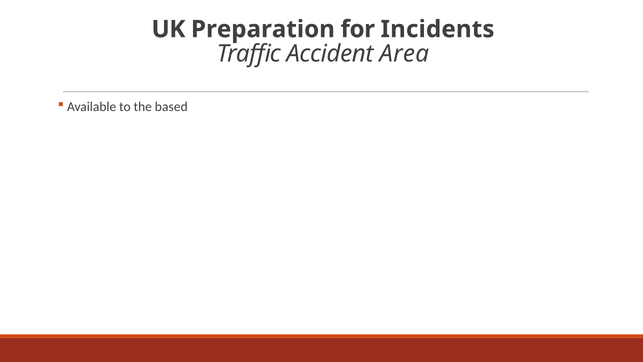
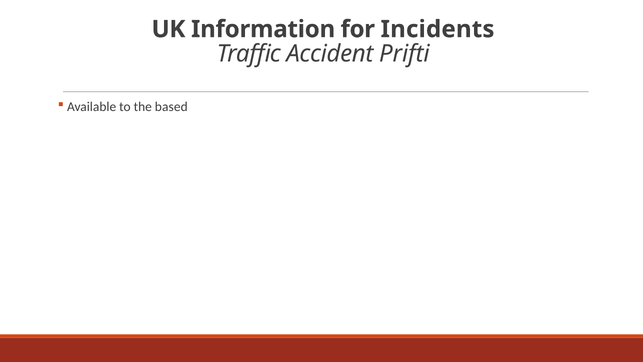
Preparation: Preparation -> Information
Area: Area -> Prifti
